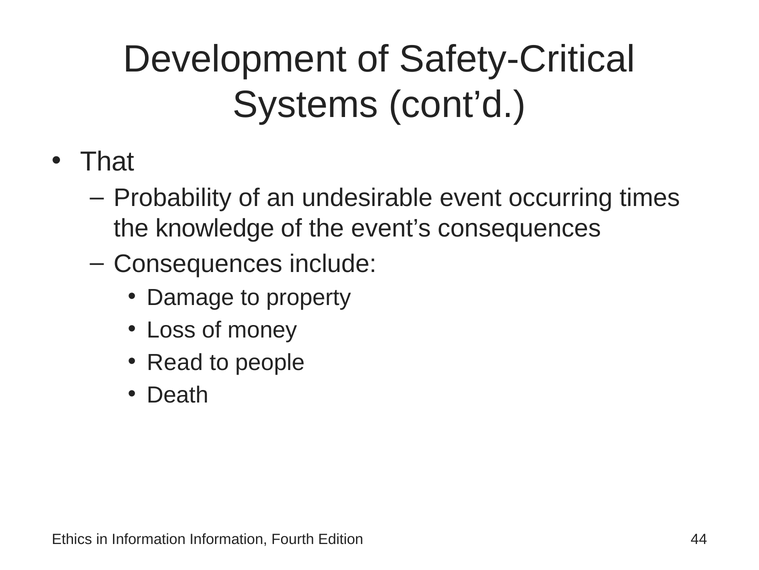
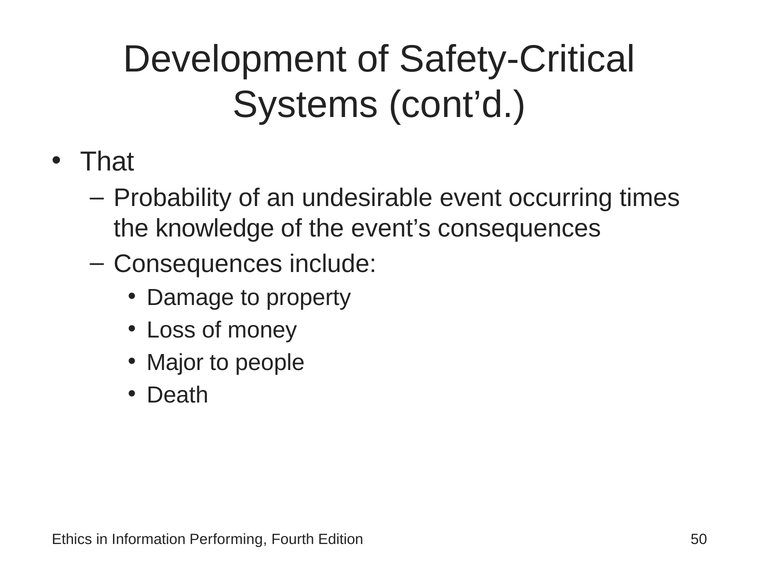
Read: Read -> Major
Information Information: Information -> Performing
44: 44 -> 50
